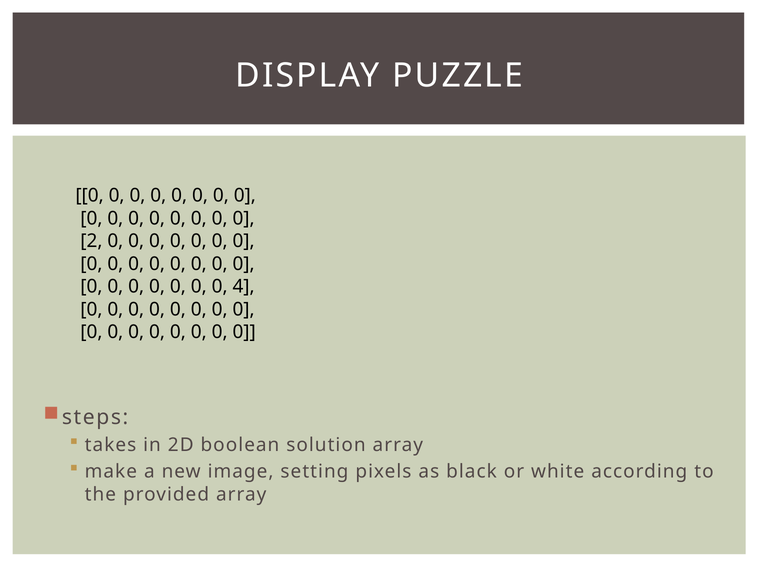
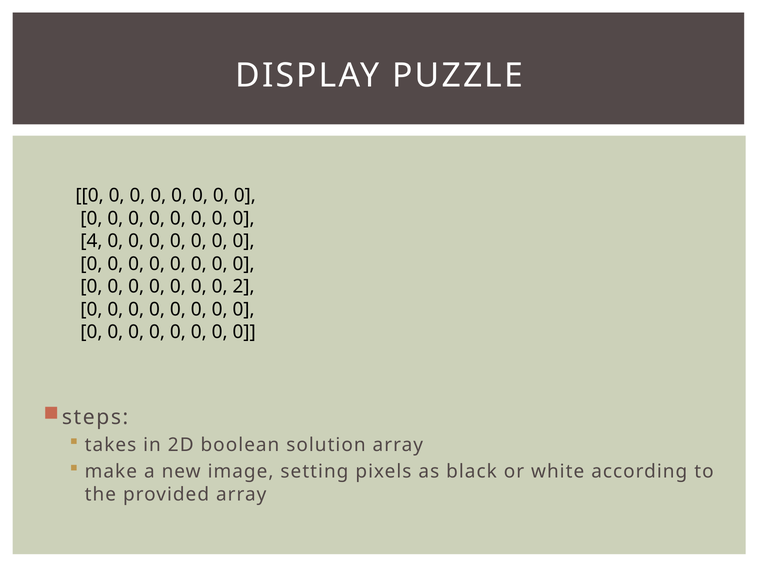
2: 2 -> 4
4: 4 -> 2
